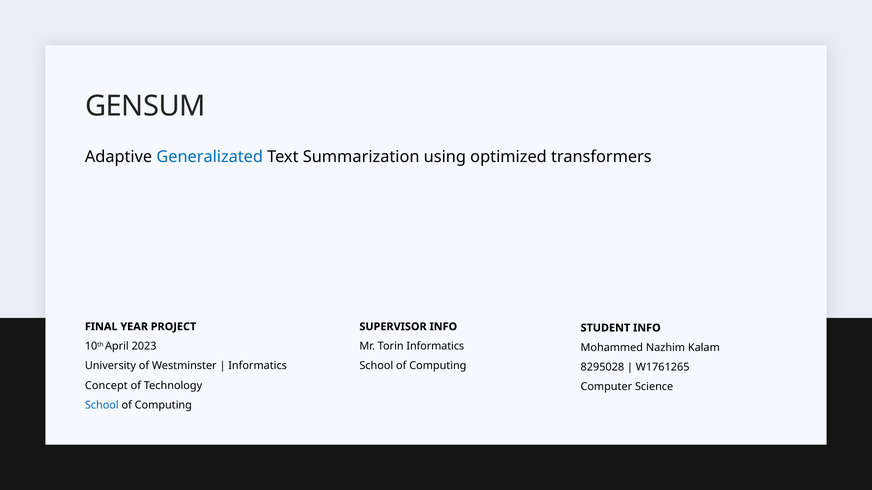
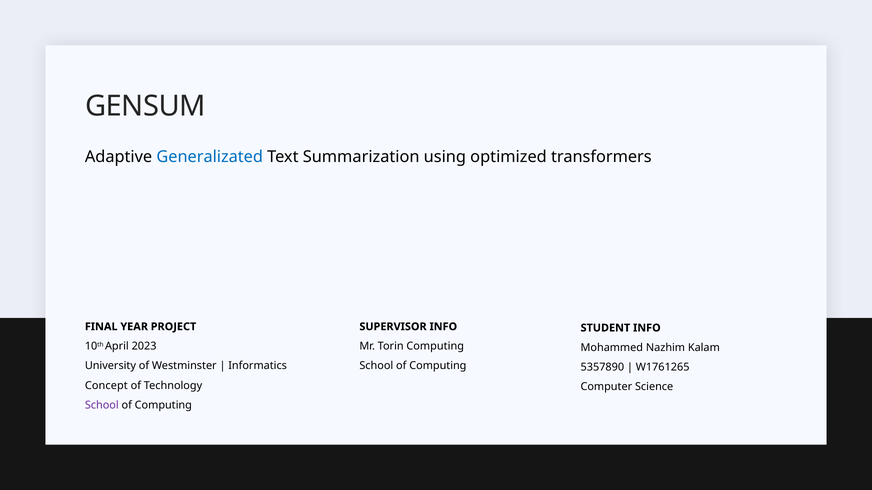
Torin Informatics: Informatics -> Computing
8295028: 8295028 -> 5357890
School at (102, 405) colour: blue -> purple
